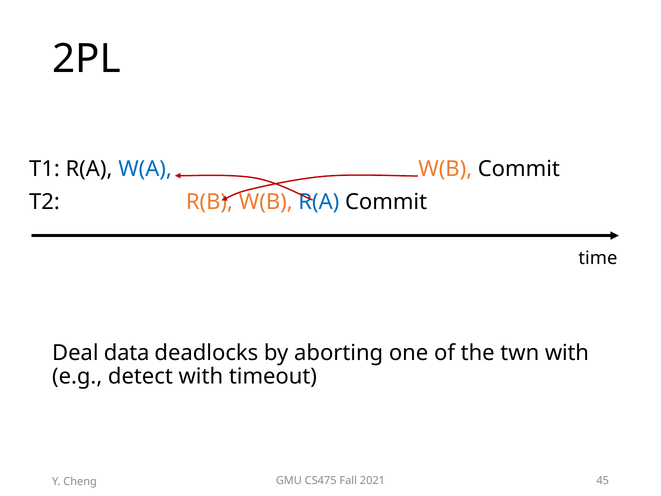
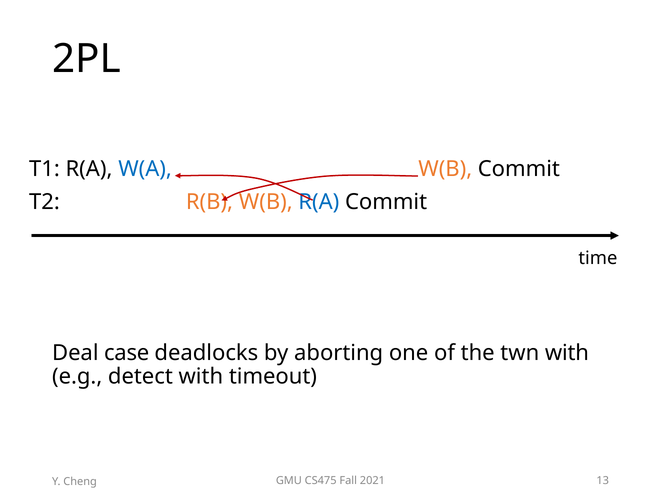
data: data -> case
45: 45 -> 13
